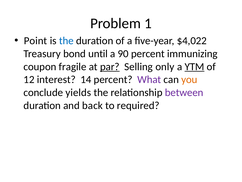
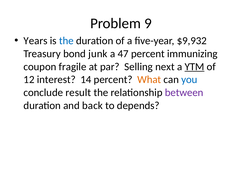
1: 1 -> 9
Point: Point -> Years
$4,022: $4,022 -> $9,932
until: until -> junk
90: 90 -> 47
par underline: present -> none
only: only -> next
What colour: purple -> orange
you colour: orange -> blue
yields: yields -> result
required: required -> depends
